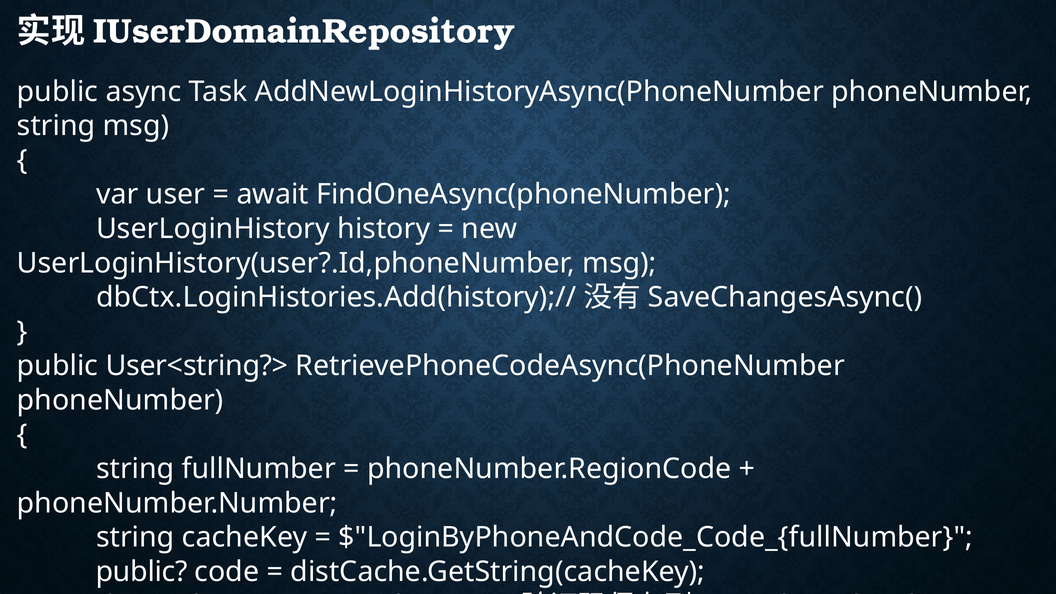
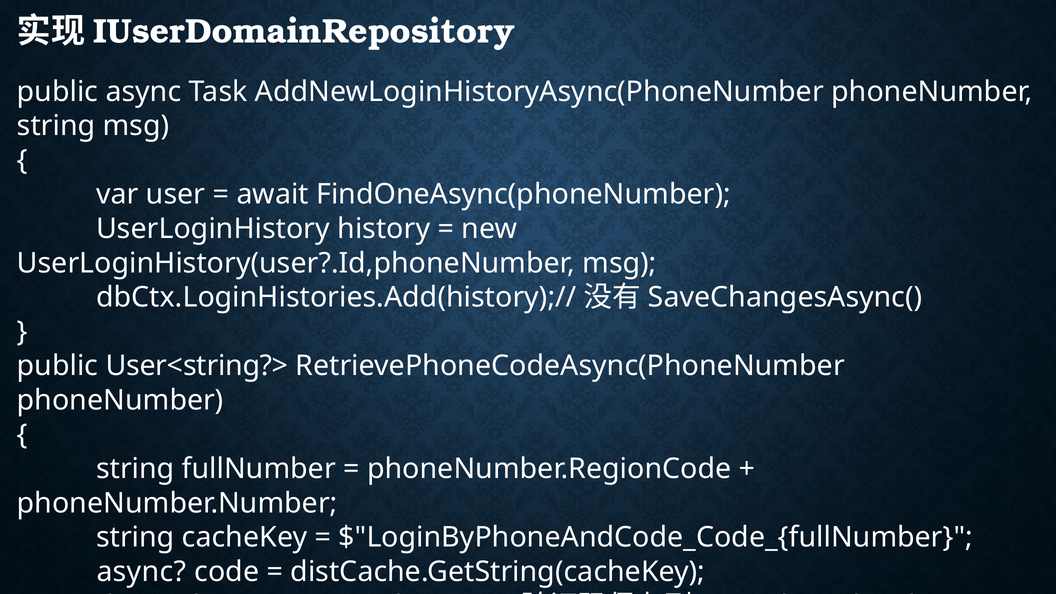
public at (142, 572): public -> async
